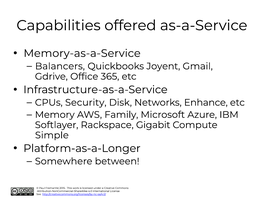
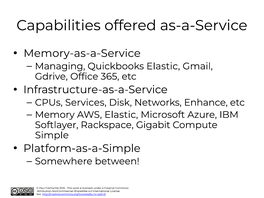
Balancers: Balancers -> Managing
Quickbooks Joyent: Joyent -> Elastic
Security: Security -> Services
AWS Family: Family -> Elastic
Platform-as-a-Longer: Platform-as-a-Longer -> Platform-as-a-Simple
